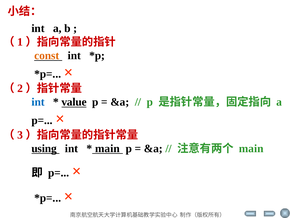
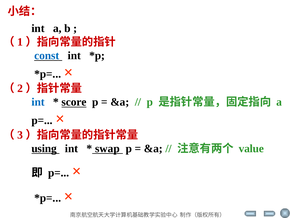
const colour: orange -> blue
value: value -> score
main at (107, 148): main -> swap
main at (251, 148): main -> value
